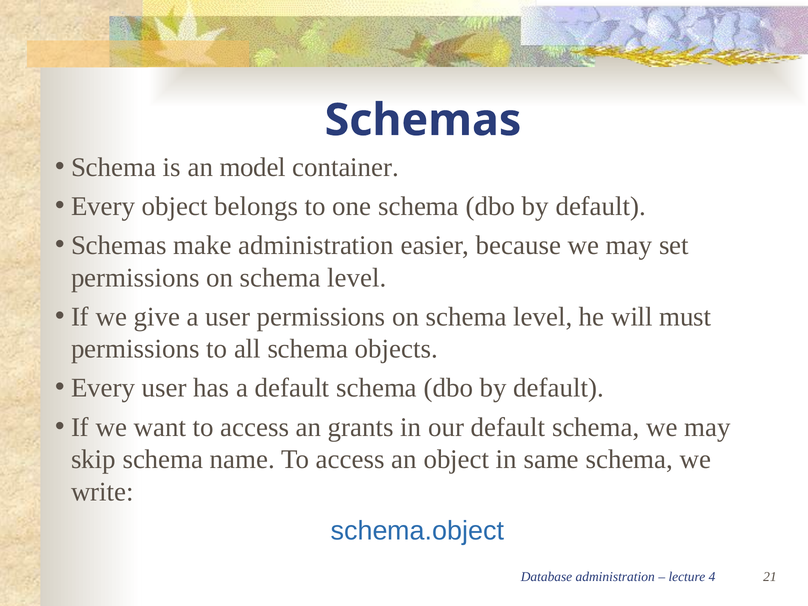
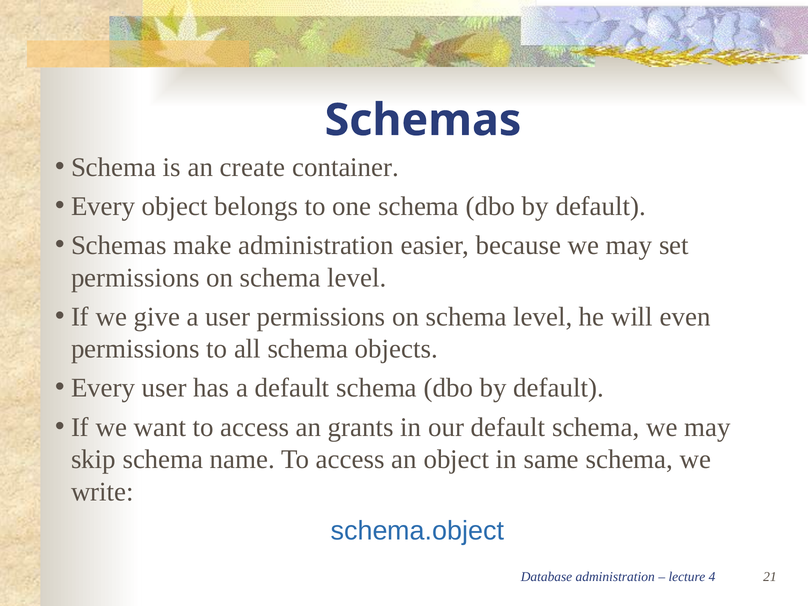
model: model -> create
must: must -> even
